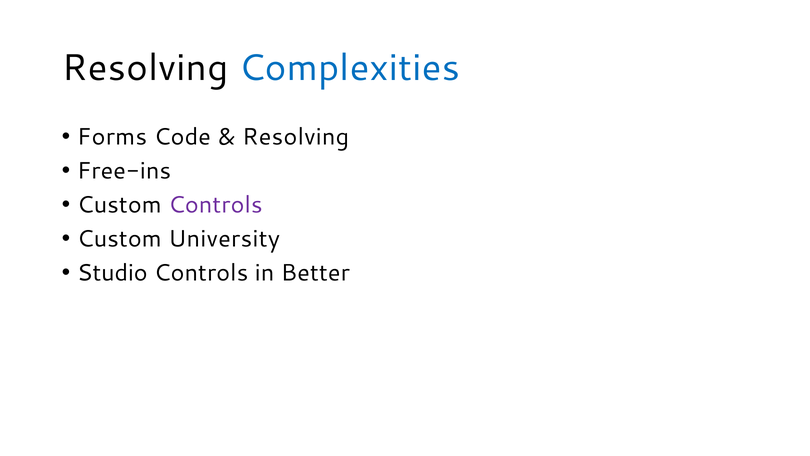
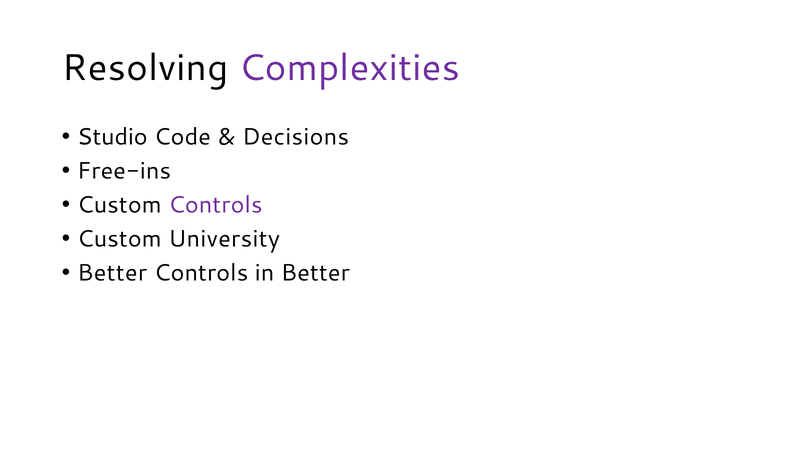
Complexities colour: blue -> purple
Forms: Forms -> Studio
Resolving at (296, 137): Resolving -> Decisions
Studio at (112, 273): Studio -> Better
